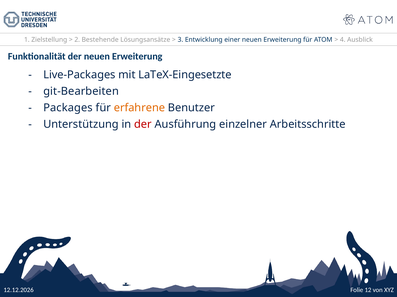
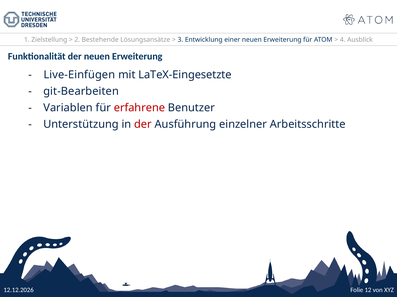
Live-Packages: Live-Packages -> Live-Einfügen
Packages: Packages -> Variablen
erfahrene colour: orange -> red
